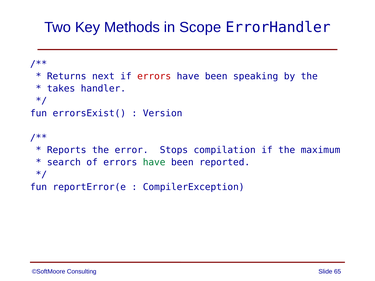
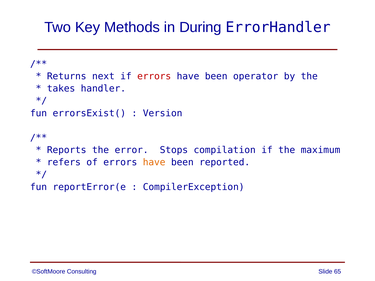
Scope: Scope -> During
speaking: speaking -> operator
search: search -> refers
have at (154, 162) colour: green -> orange
